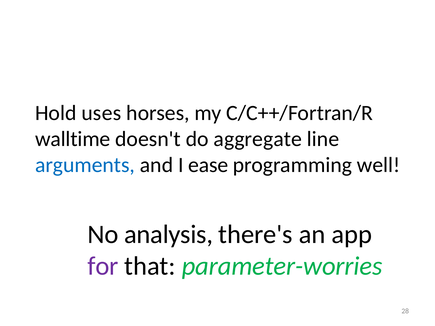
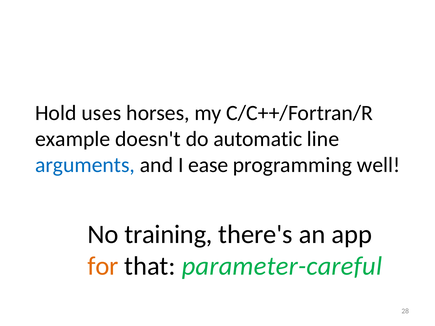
walltime: walltime -> example
aggregate: aggregate -> automatic
analysis: analysis -> training
for colour: purple -> orange
parameter-worries: parameter-worries -> parameter-careful
